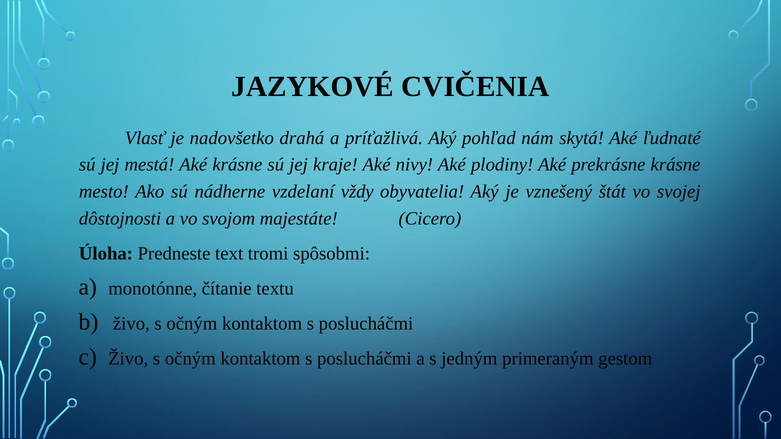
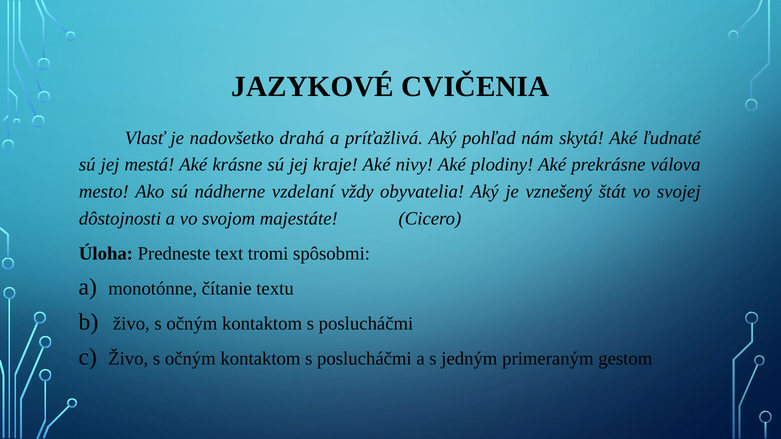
prekrásne krásne: krásne -> válova
